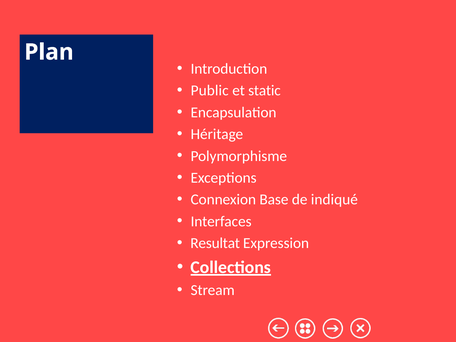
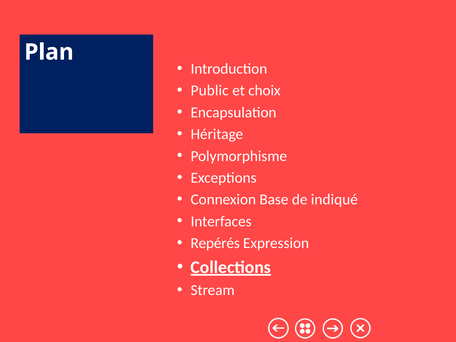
static: static -> choix
Resultat: Resultat -> Repérés
